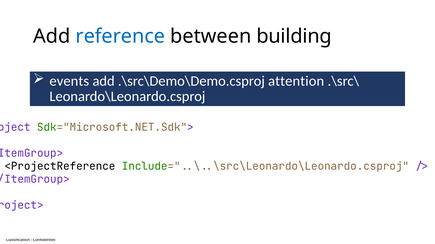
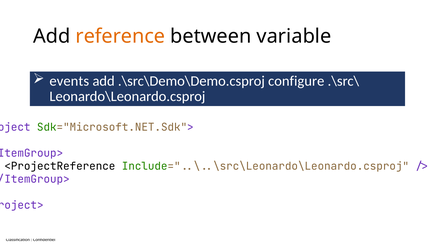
reference colour: blue -> orange
building: building -> variable
attention: attention -> configure
